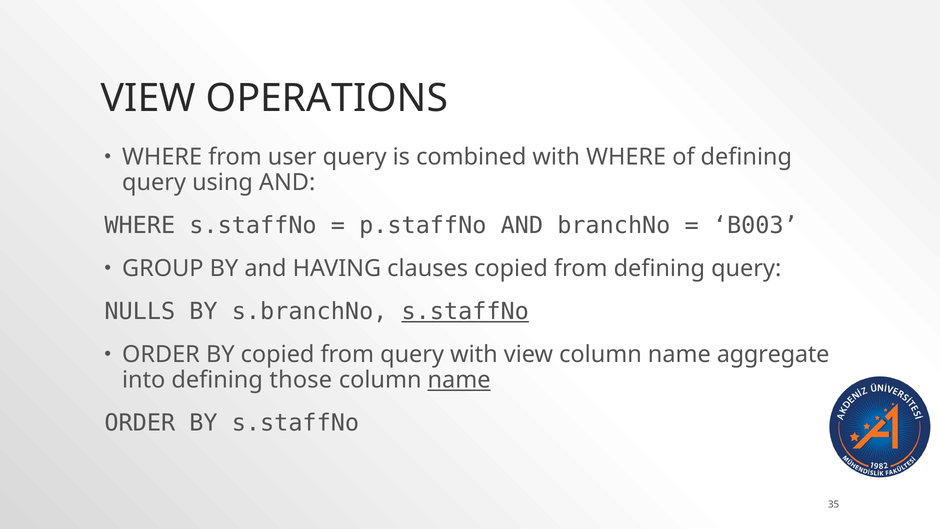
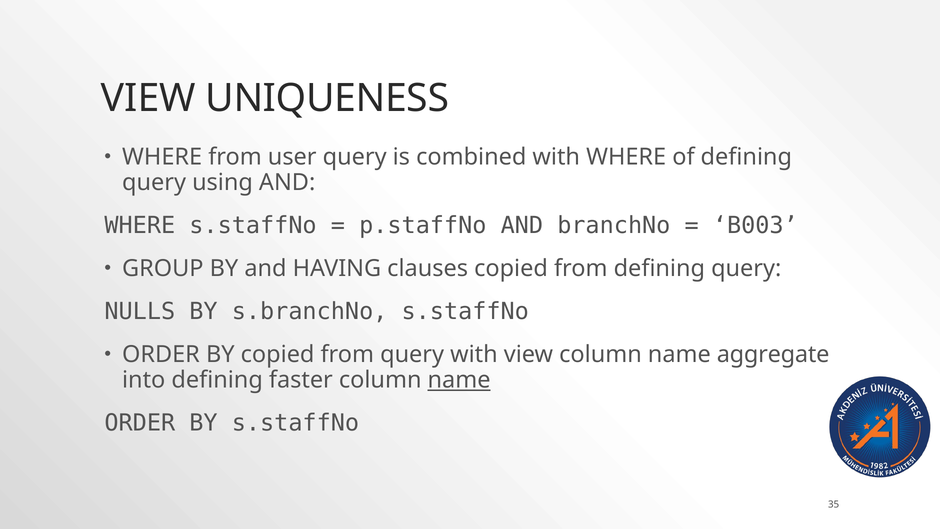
OPERATIONS: OPERATIONS -> UNIQUENESS
s.staffNo at (465, 312) underline: present -> none
those: those -> faster
